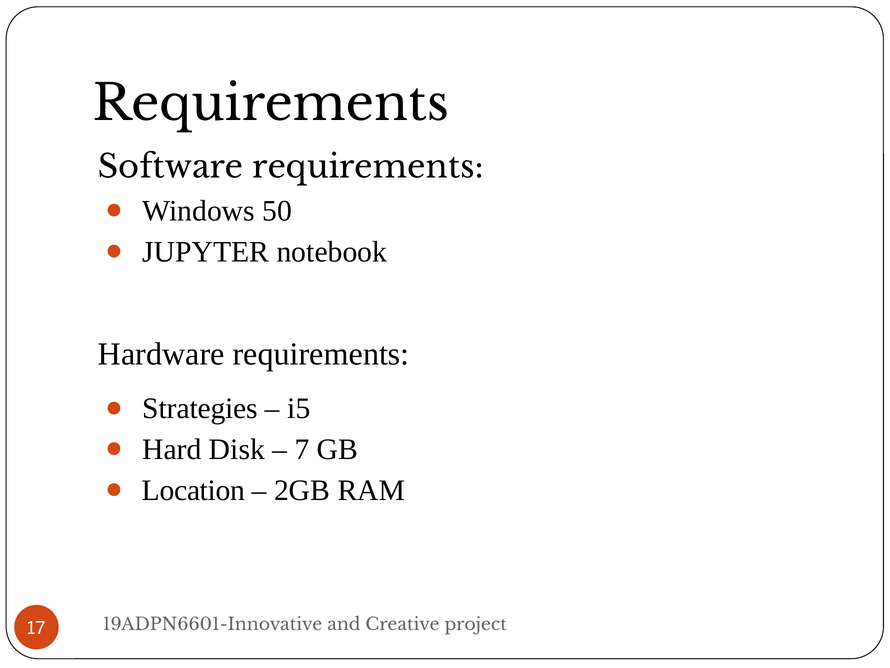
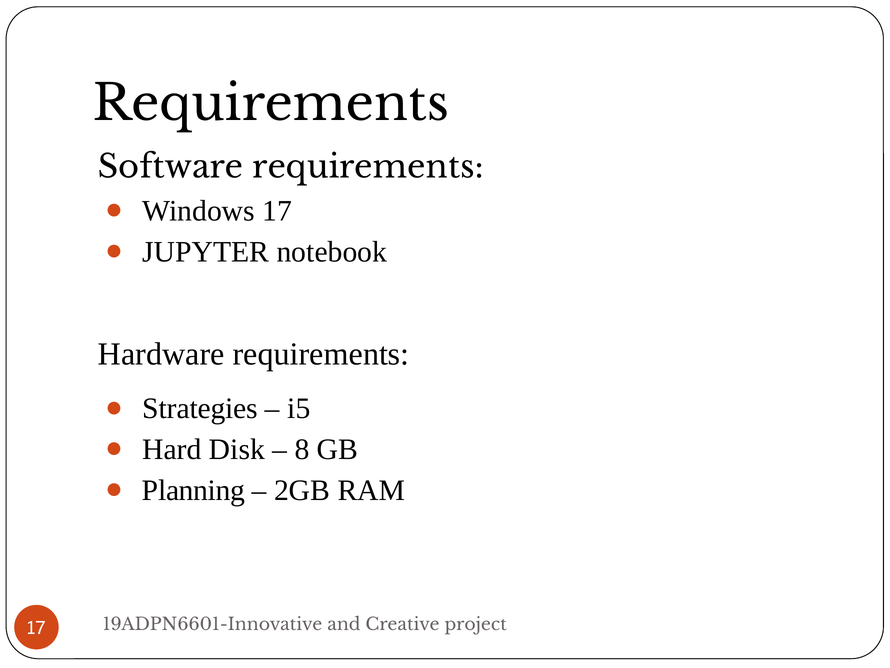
Windows 50: 50 -> 17
7: 7 -> 8
Location: Location -> Planning
